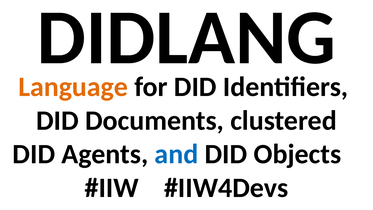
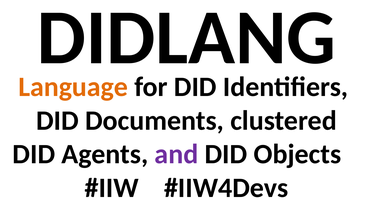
and colour: blue -> purple
